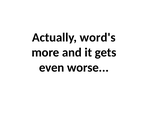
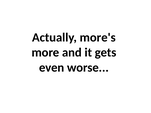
word's: word's -> more's
